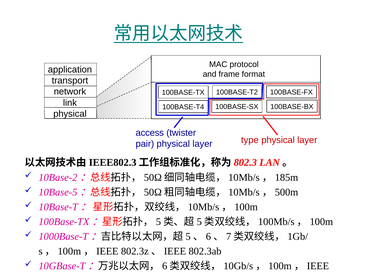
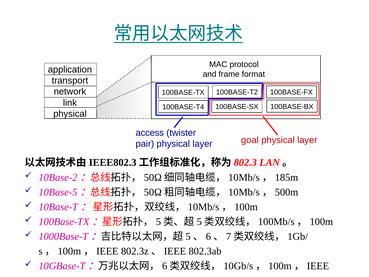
type: type -> goal
